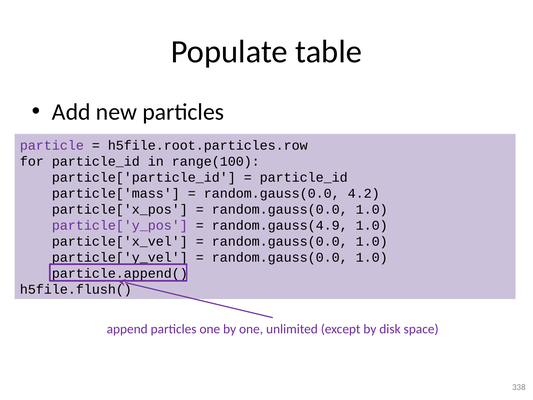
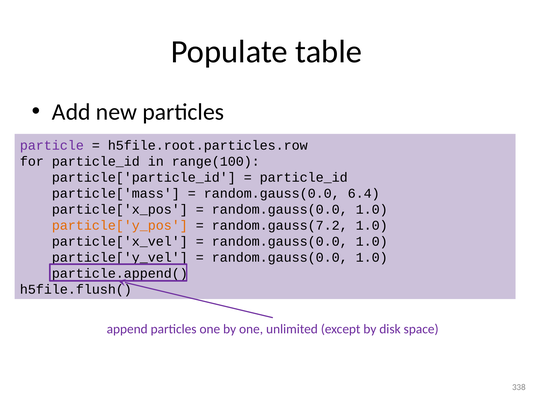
4.2: 4.2 -> 6.4
particle['y_pos colour: purple -> orange
random.gauss(4.9: random.gauss(4.9 -> random.gauss(7.2
